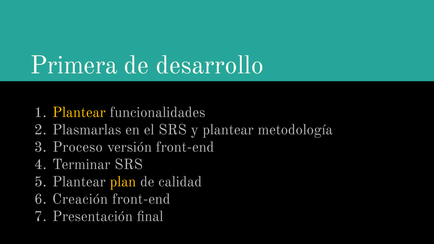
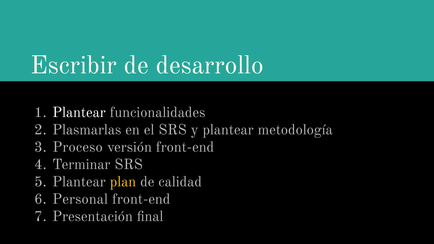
Primera: Primera -> Escribir
Plantear at (79, 112) colour: yellow -> white
Creación: Creación -> Personal
